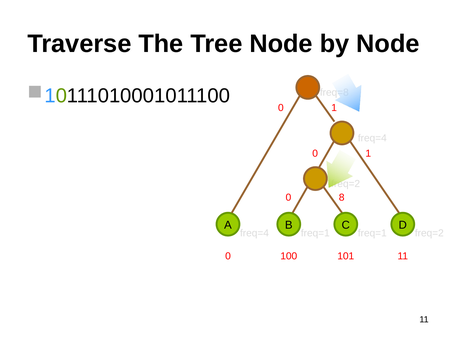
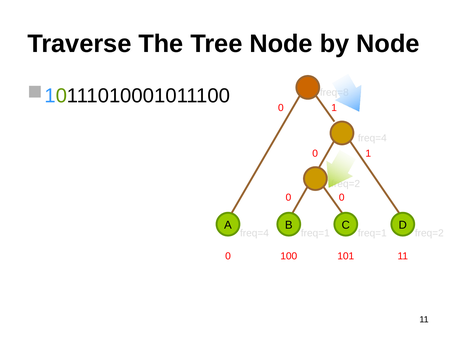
8 at (342, 197): 8 -> 0
